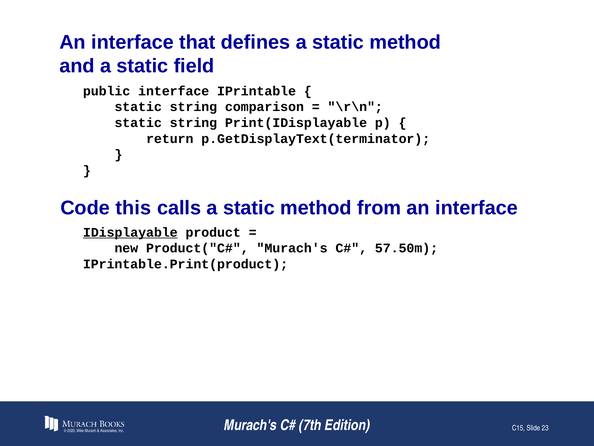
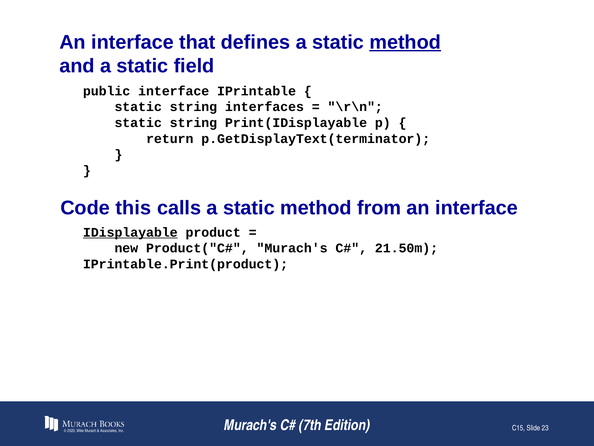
method at (405, 42) underline: none -> present
comparison: comparison -> interfaces
57.50m: 57.50m -> 21.50m
